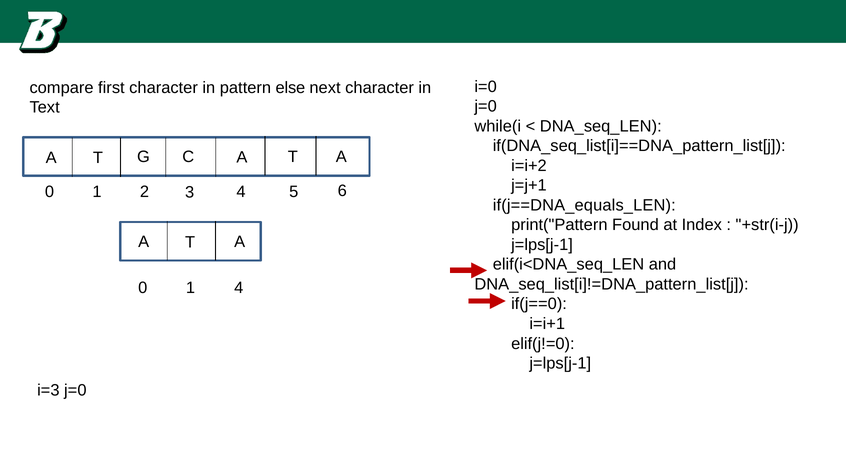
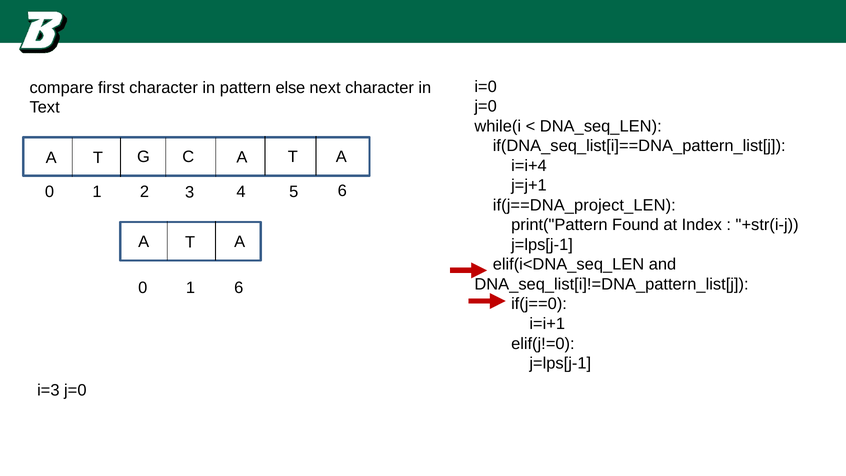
i=i+2: i=i+2 -> i=i+4
if(j==DNA_equals_LEN: if(j==DNA_equals_LEN -> if(j==DNA_project_LEN
1 4: 4 -> 6
